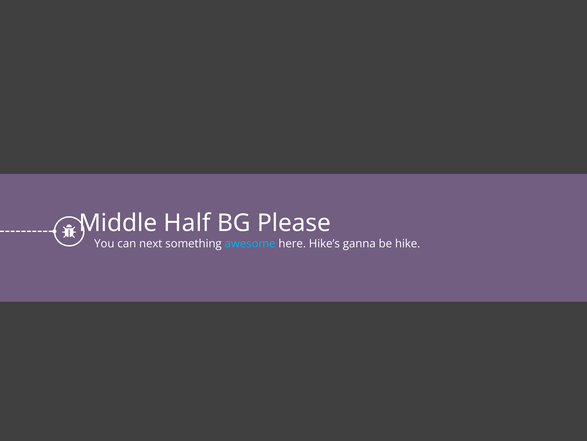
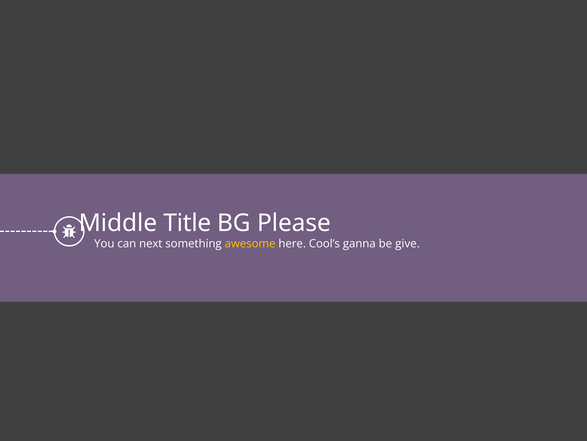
Half: Half -> Title
awesome colour: light blue -> yellow
Hike’s: Hike’s -> Cool’s
hike: hike -> give
